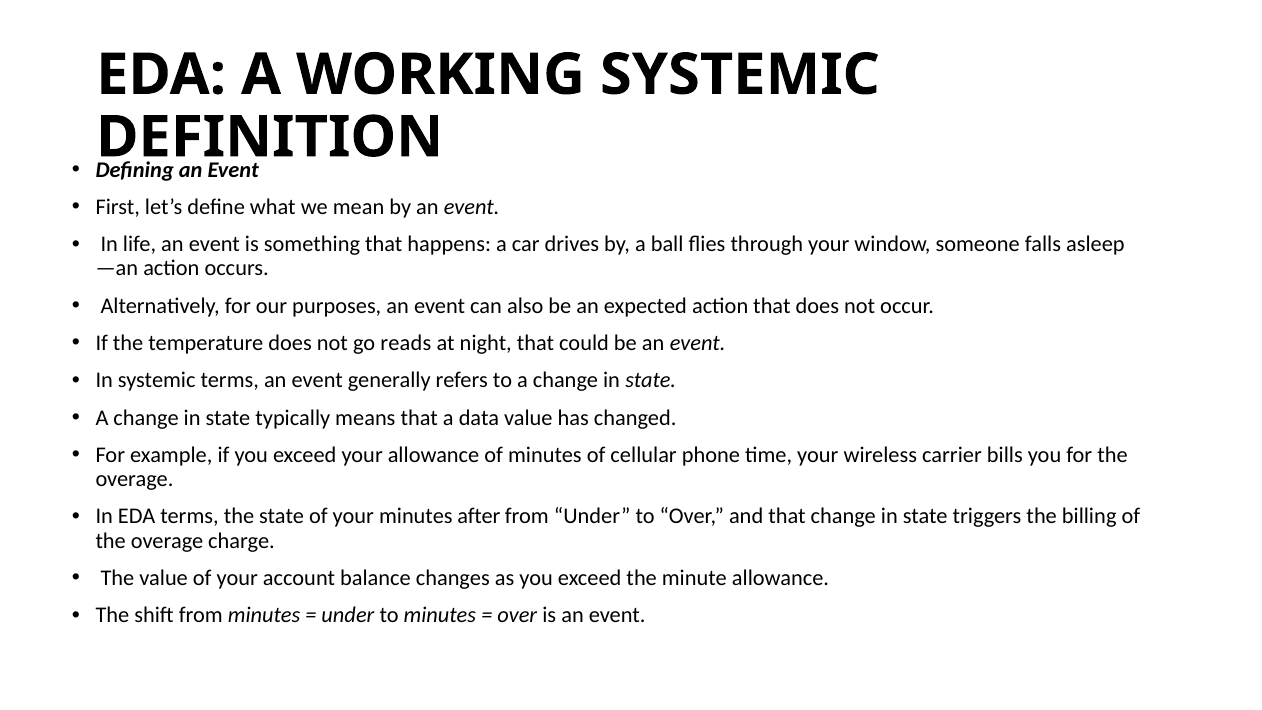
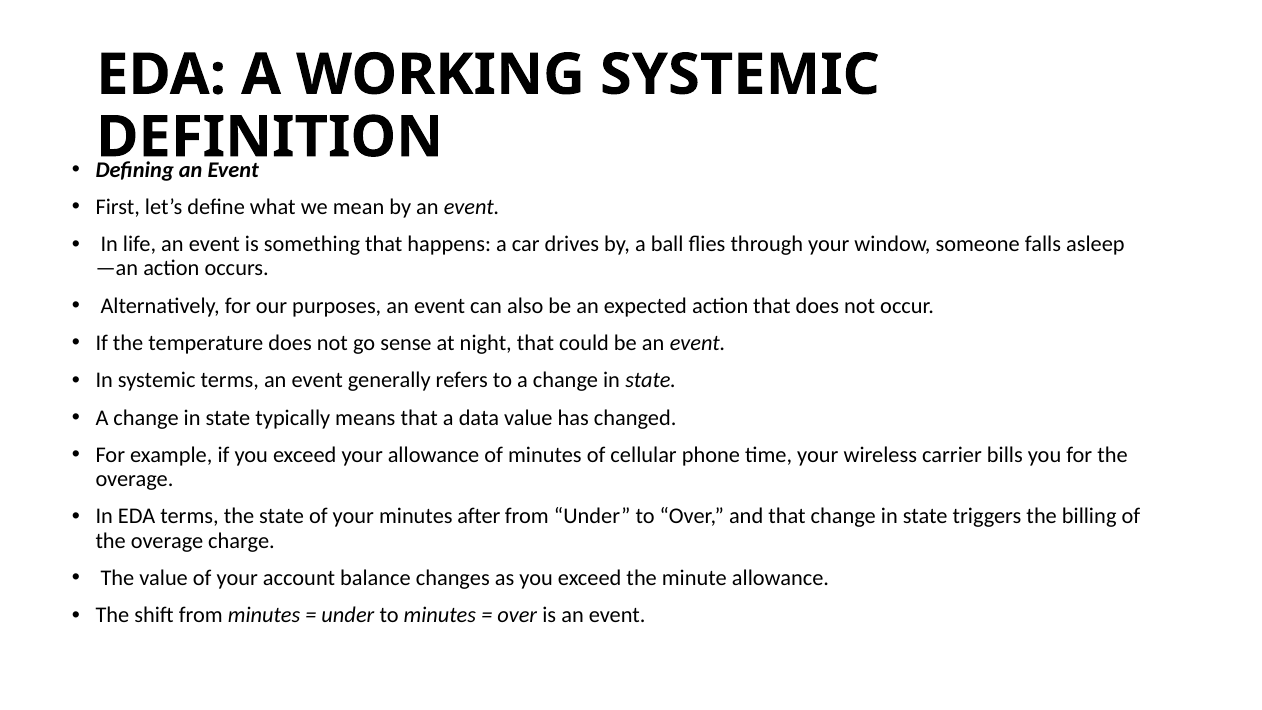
reads: reads -> sense
